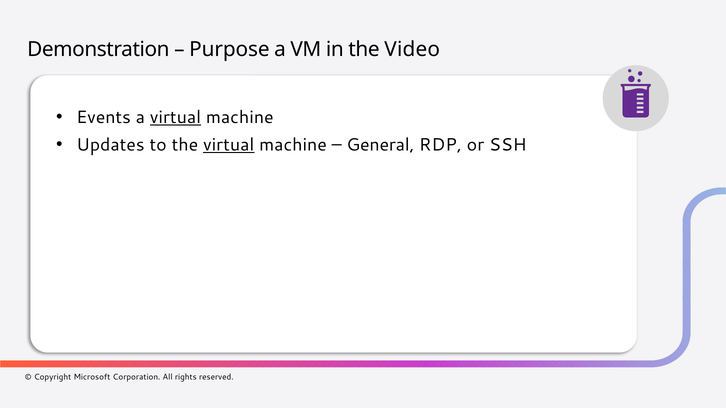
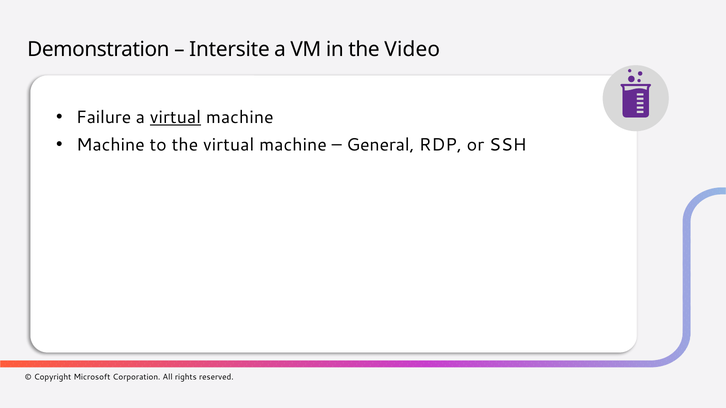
Purpose: Purpose -> Intersite
Events: Events -> Failure
Updates at (110, 145): Updates -> Machine
virtual at (229, 145) underline: present -> none
